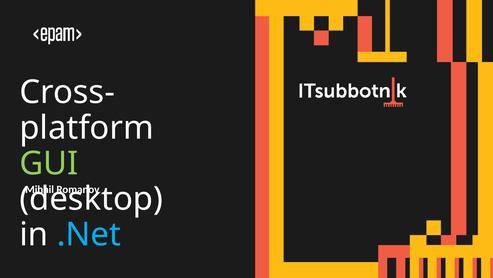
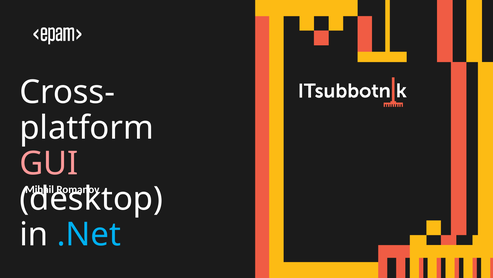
GUI colour: light green -> pink
